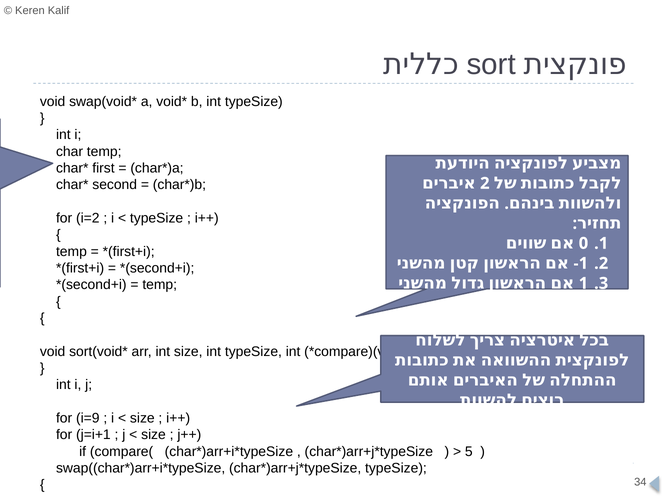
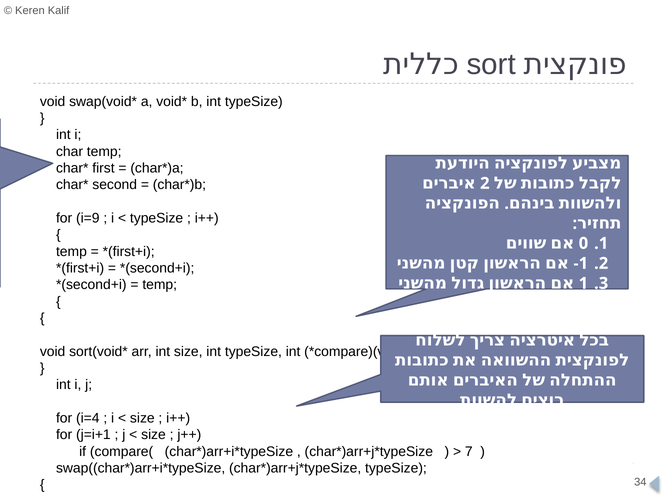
i=2: i=2 -> i=9
i=9: i=9 -> i=4
5: 5 -> 7
